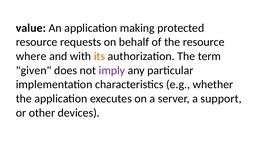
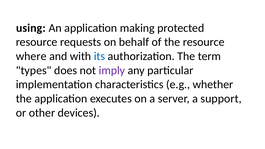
value: value -> using
its colour: orange -> blue
given: given -> types
